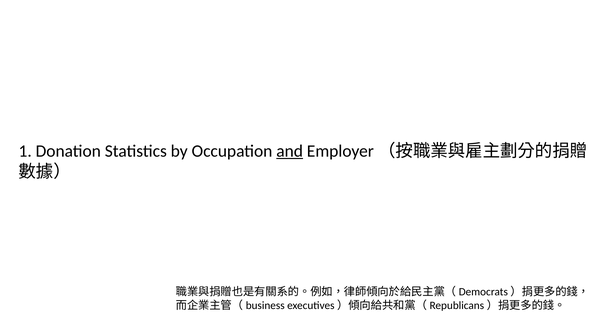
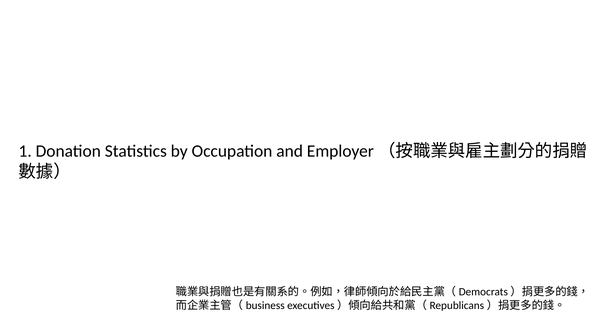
and underline: present -> none
